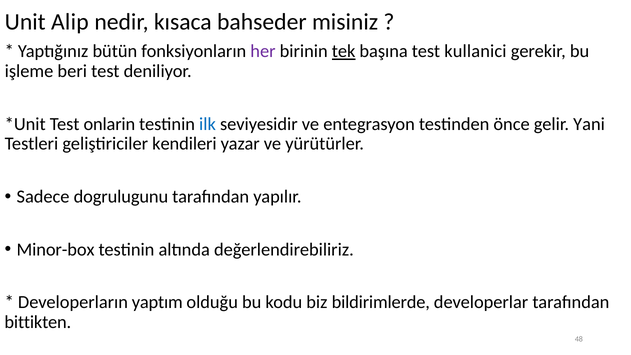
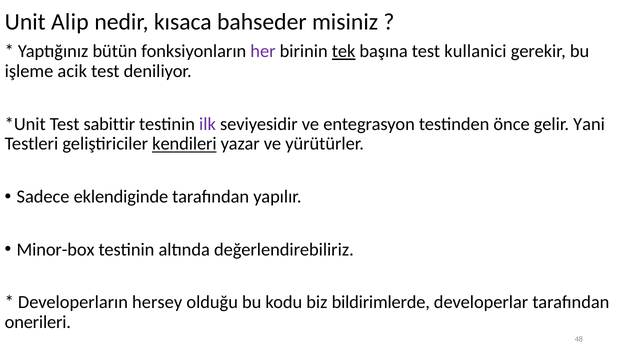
beri: beri -> acik
onlarin: onlarin -> sabittir
ilk colour: blue -> purple
kendileri underline: none -> present
dogrulugunu: dogrulugunu -> eklendiginde
yaptım: yaptım -> hersey
bittikten: bittikten -> onerileri
